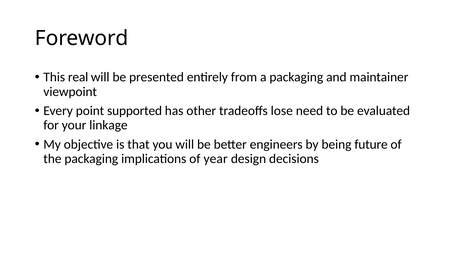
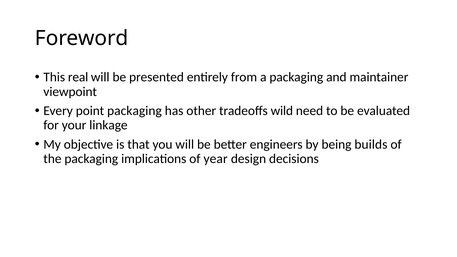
point supported: supported -> packaging
lose: lose -> wild
future: future -> builds
